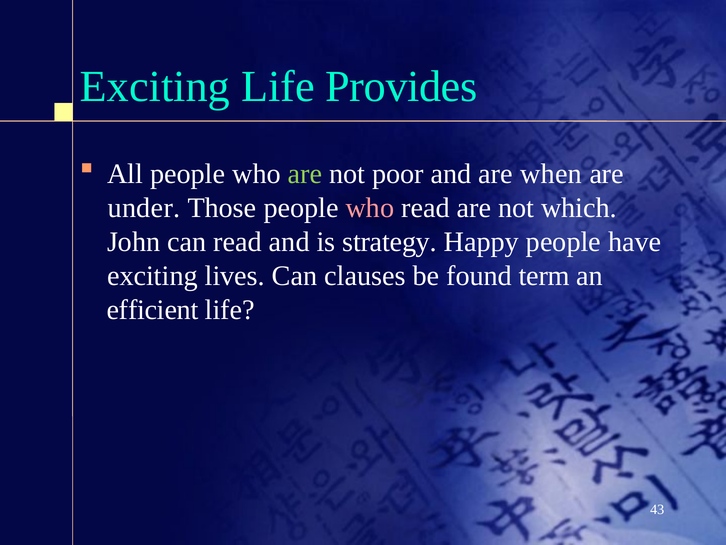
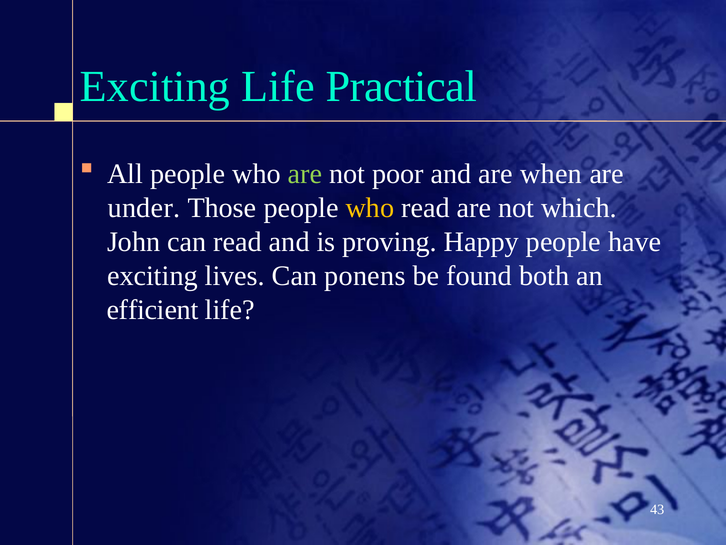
Provides: Provides -> Practical
who at (370, 208) colour: pink -> yellow
strategy: strategy -> proving
clauses: clauses -> ponens
term: term -> both
